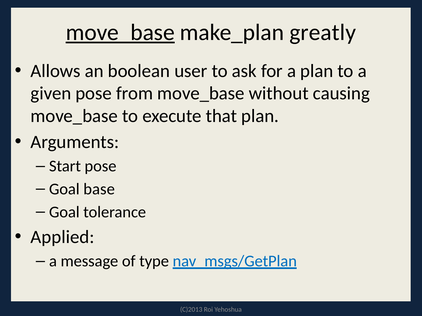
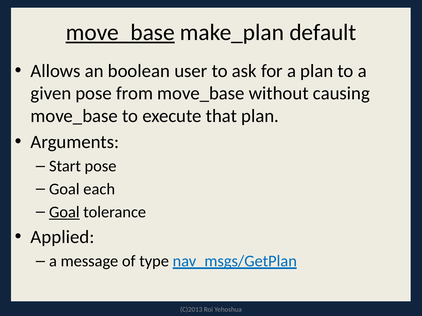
greatly: greatly -> default
base: base -> each
Goal at (64, 212) underline: none -> present
